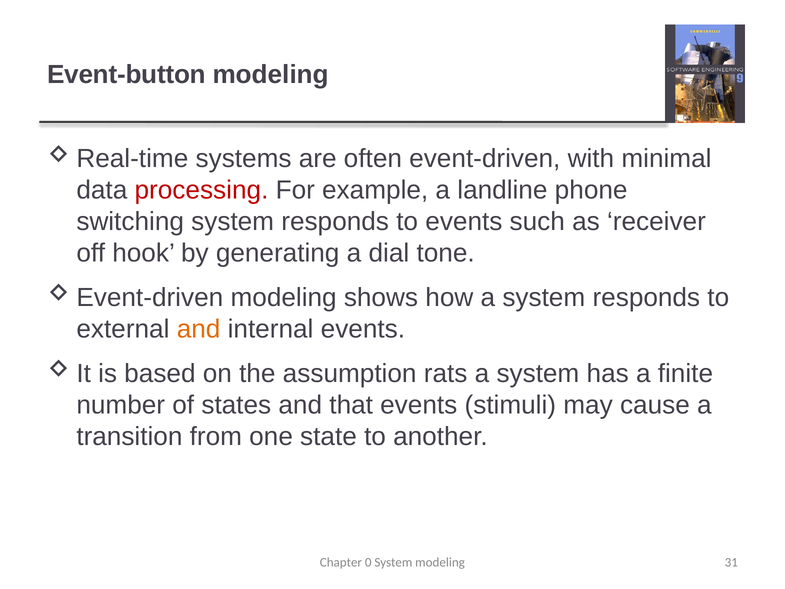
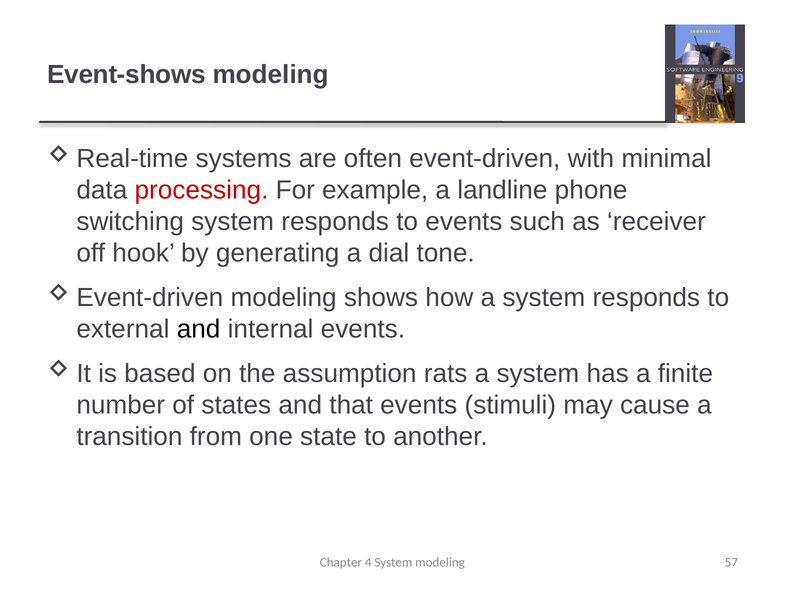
Event-button: Event-button -> Event-shows
and at (199, 329) colour: orange -> black
0: 0 -> 4
31: 31 -> 57
